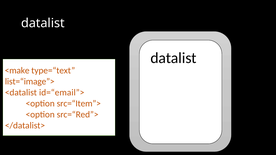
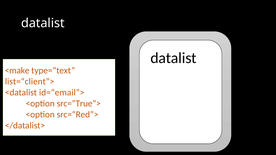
list=“image”>: list=“image”> -> list=“client”>
src=“Item”>: src=“Item”> -> src=“True”>
